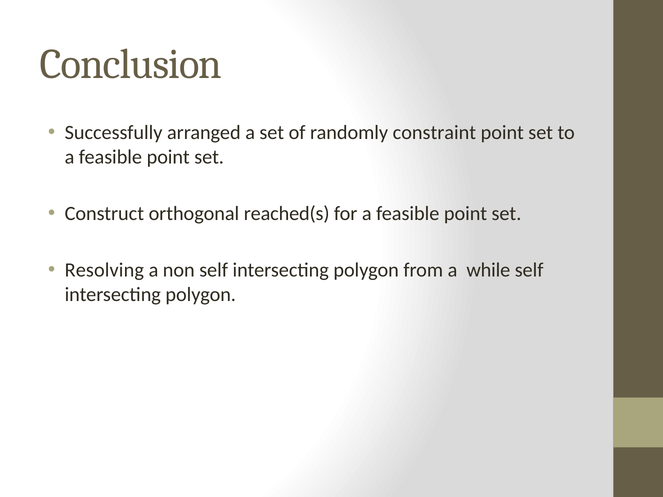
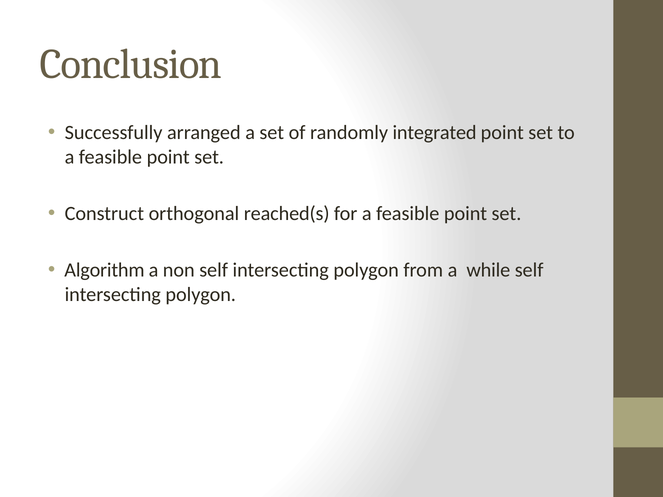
constraint: constraint -> integrated
Resolving: Resolving -> Algorithm
